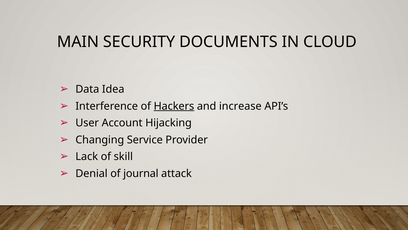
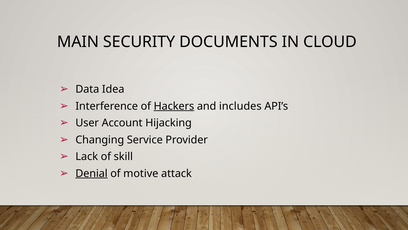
increase: increase -> includes
Denial underline: none -> present
journal: journal -> motive
